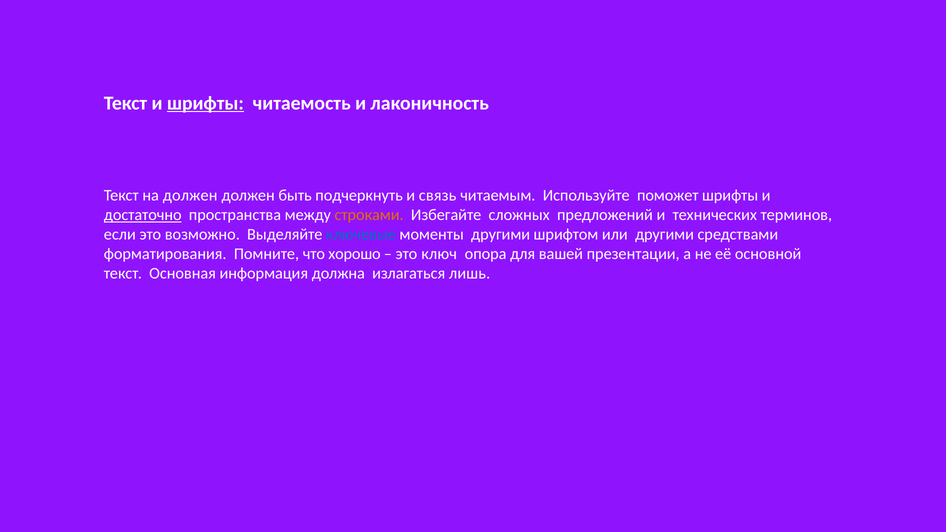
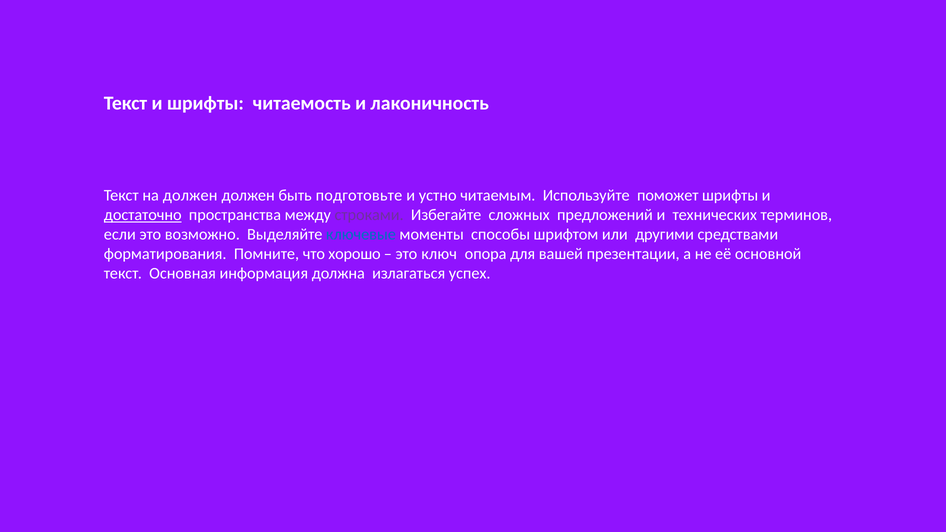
шрифты at (205, 103) underline: present -> none
подчеркнуть: подчеркнуть -> подготовьте
связь: связь -> устно
строками colour: orange -> purple
моменты другими: другими -> способы
лишь: лишь -> успех
